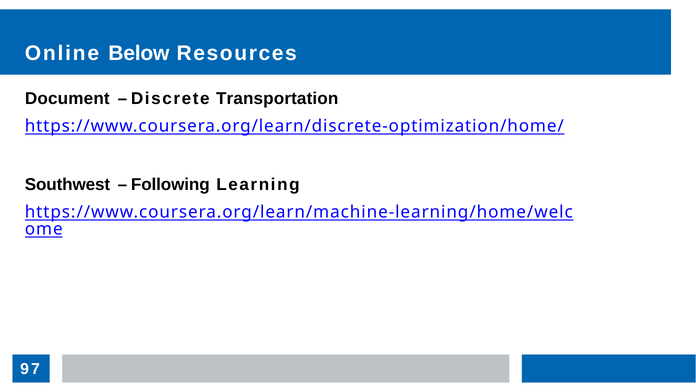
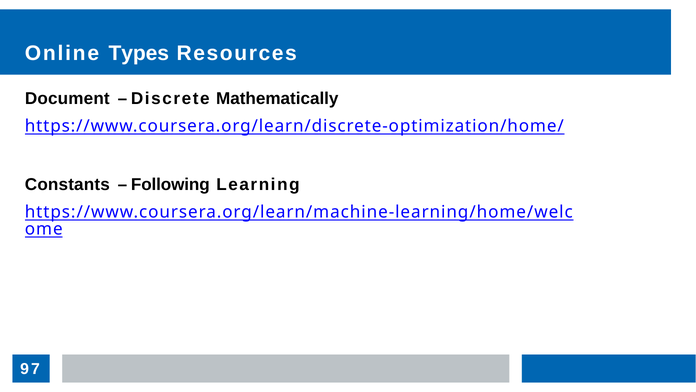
Below: Below -> Types
Transportation: Transportation -> Mathematically
Southwest: Southwest -> Constants
